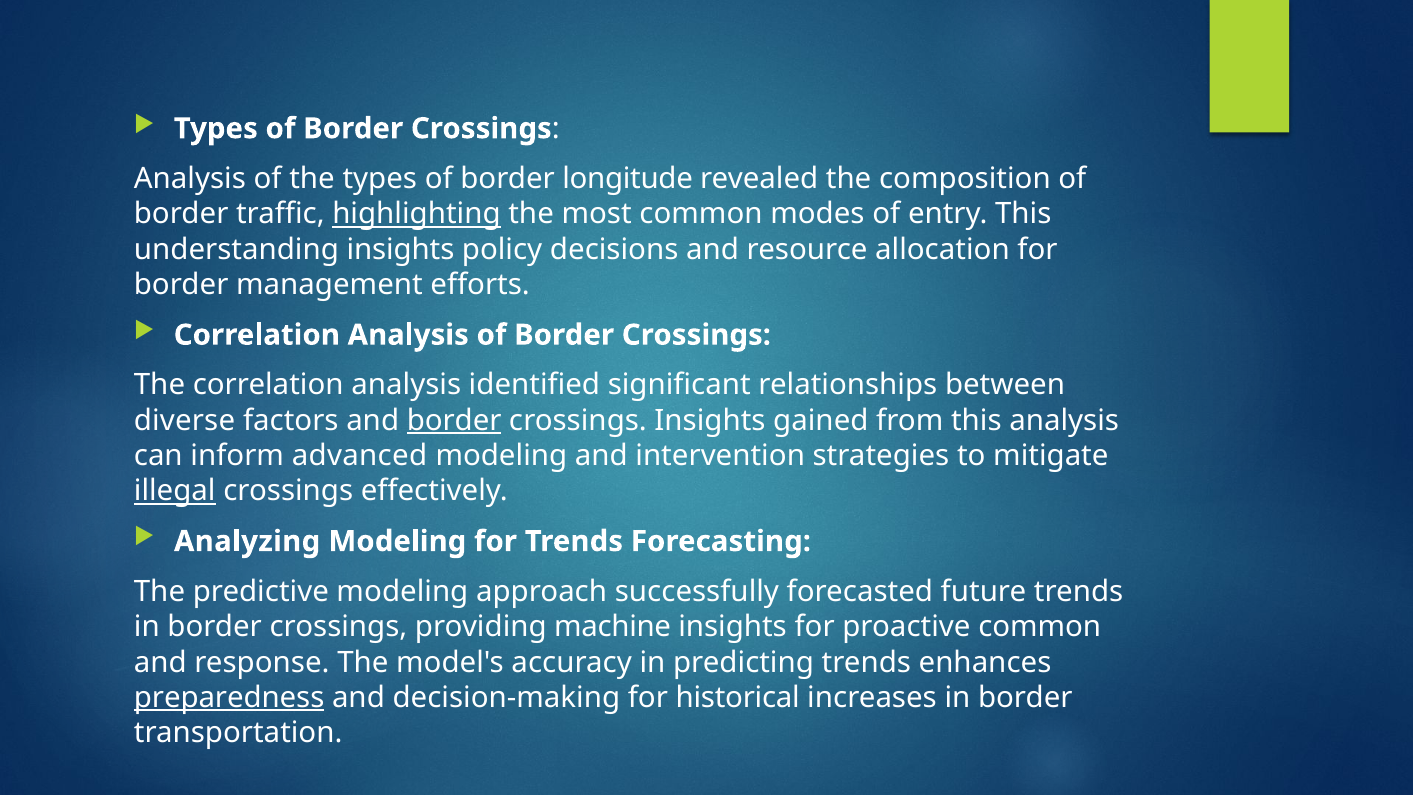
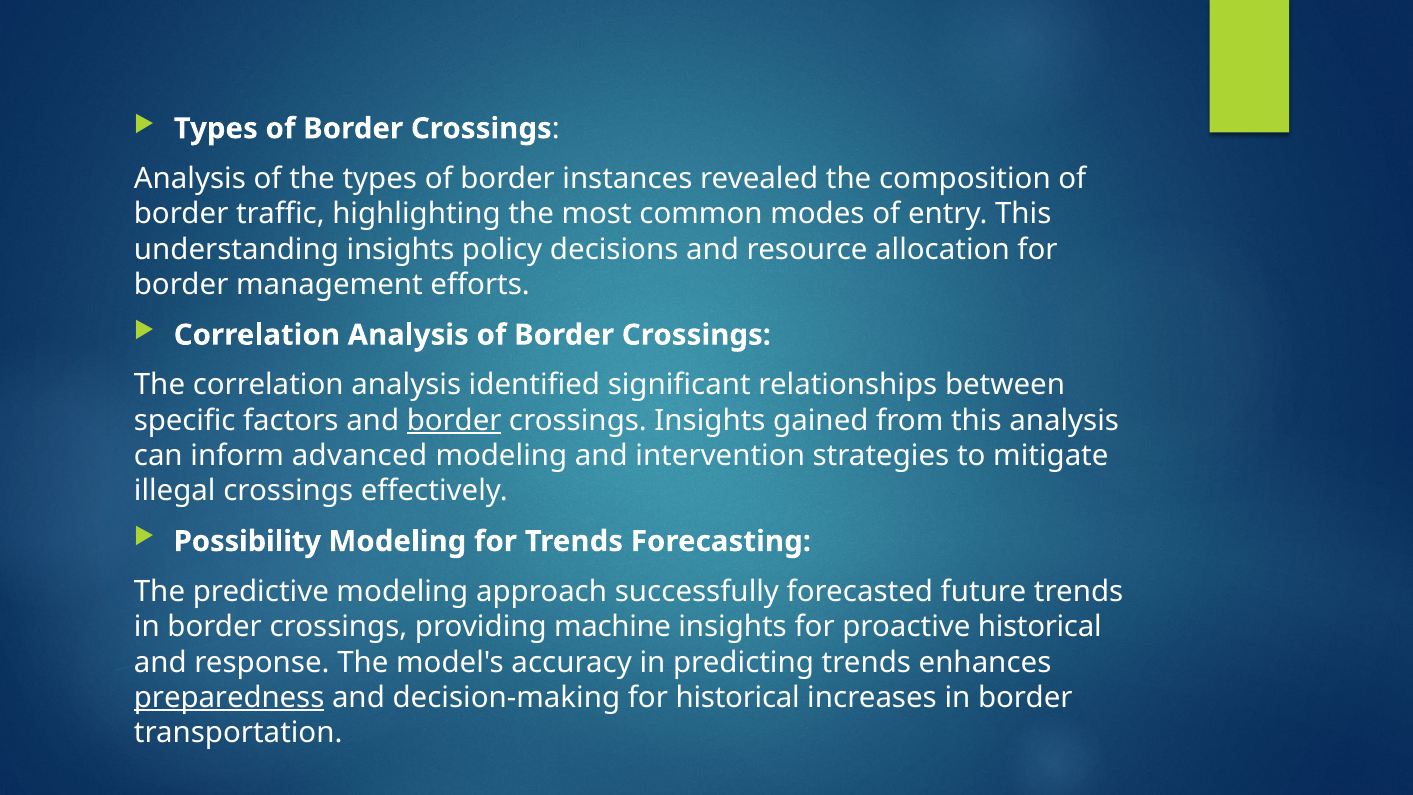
longitude: longitude -> instances
highlighting underline: present -> none
diverse: diverse -> specific
illegal underline: present -> none
Analyzing: Analyzing -> Possibility
proactive common: common -> historical
